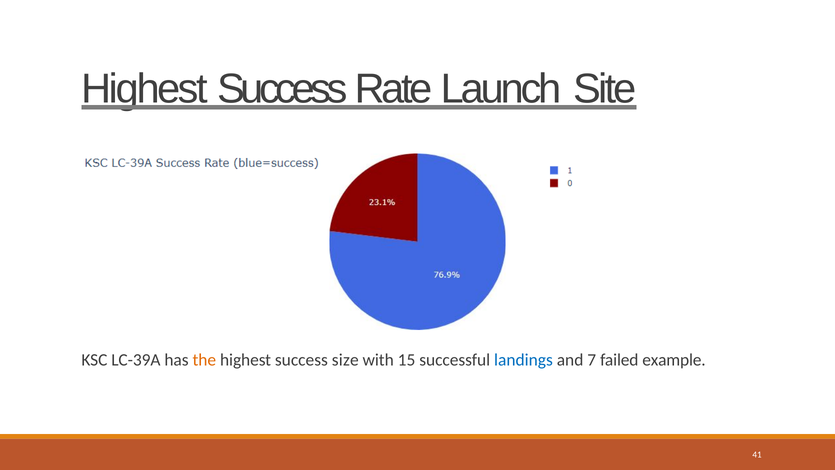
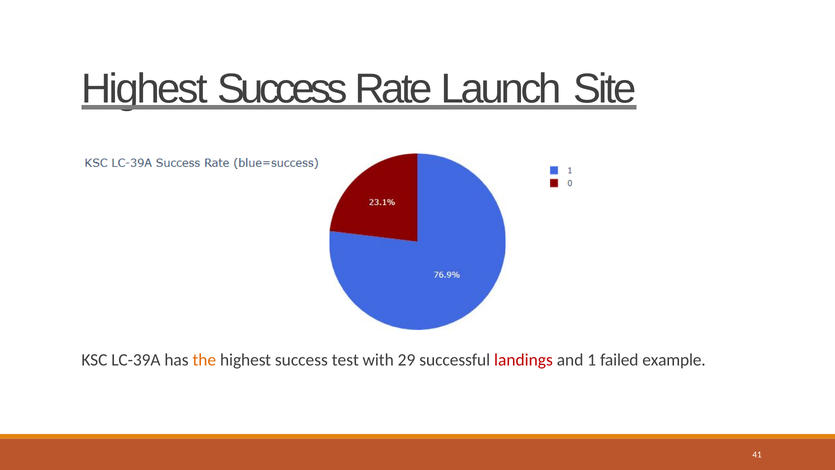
size: size -> test
15: 15 -> 29
landings colour: blue -> red
7: 7 -> 1
